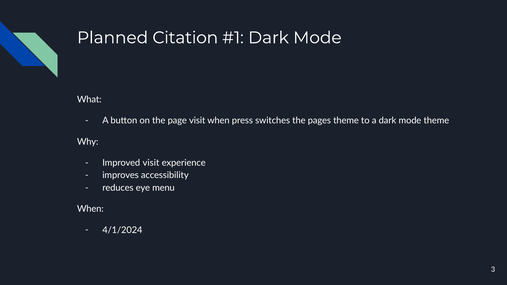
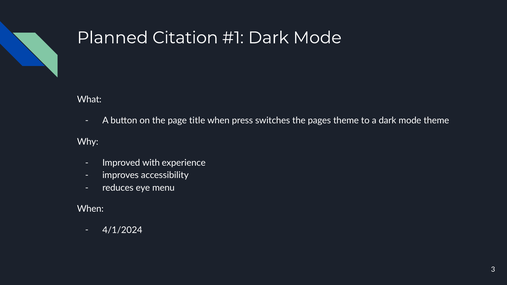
page visit: visit -> title
Improved visit: visit -> with
